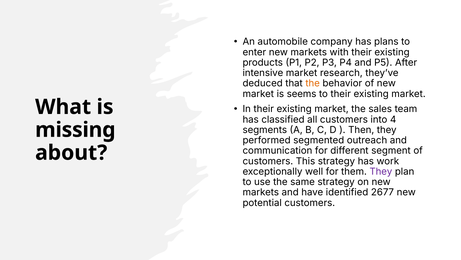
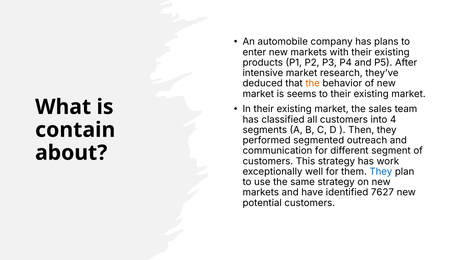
missing: missing -> contain
They at (381, 171) colour: purple -> blue
2677: 2677 -> 7627
